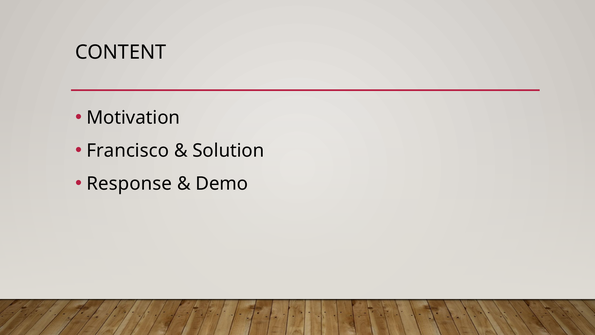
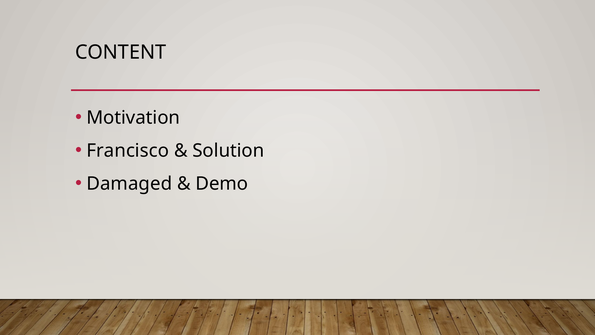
Response: Response -> Damaged
